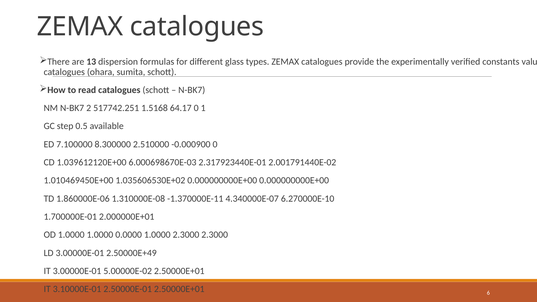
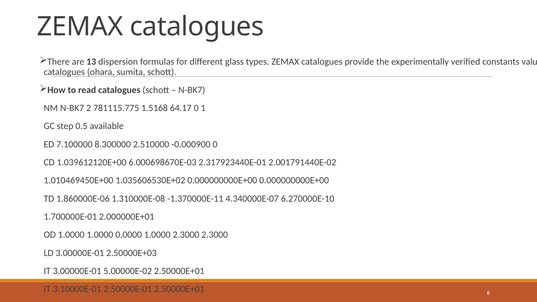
517742.251: 517742.251 -> 781115.775
2.50000E+49: 2.50000E+49 -> 2.50000E+03
